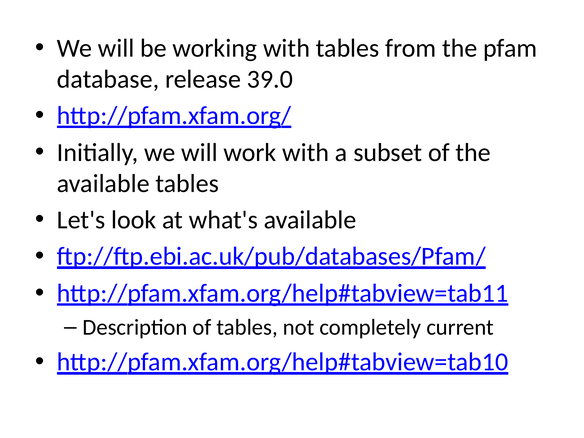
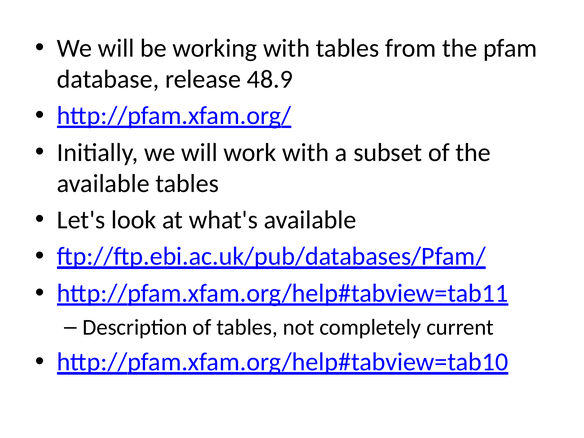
39.0: 39.0 -> 48.9
